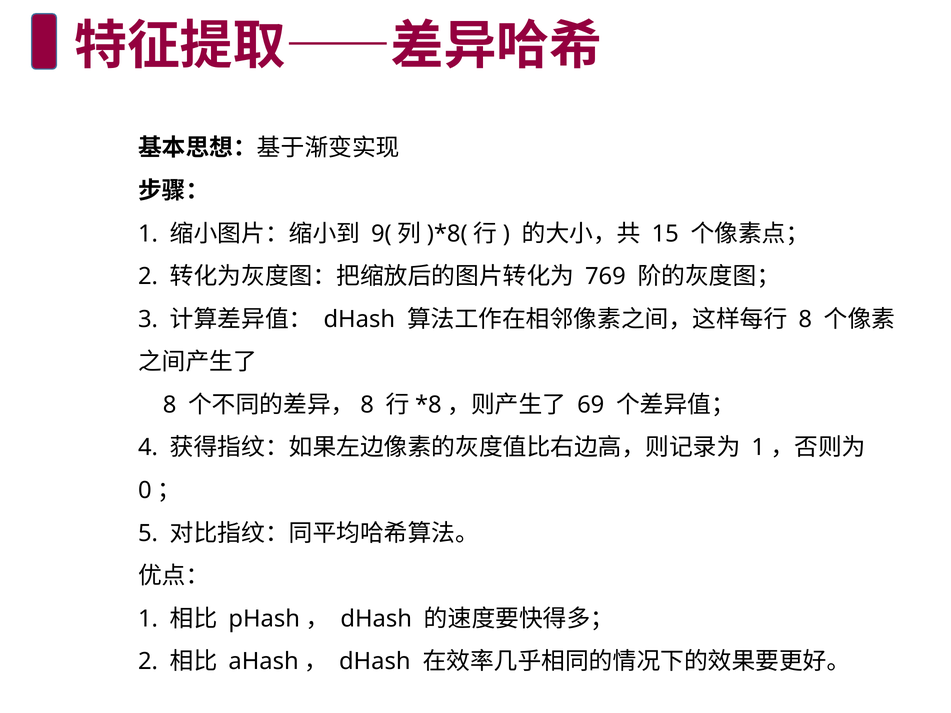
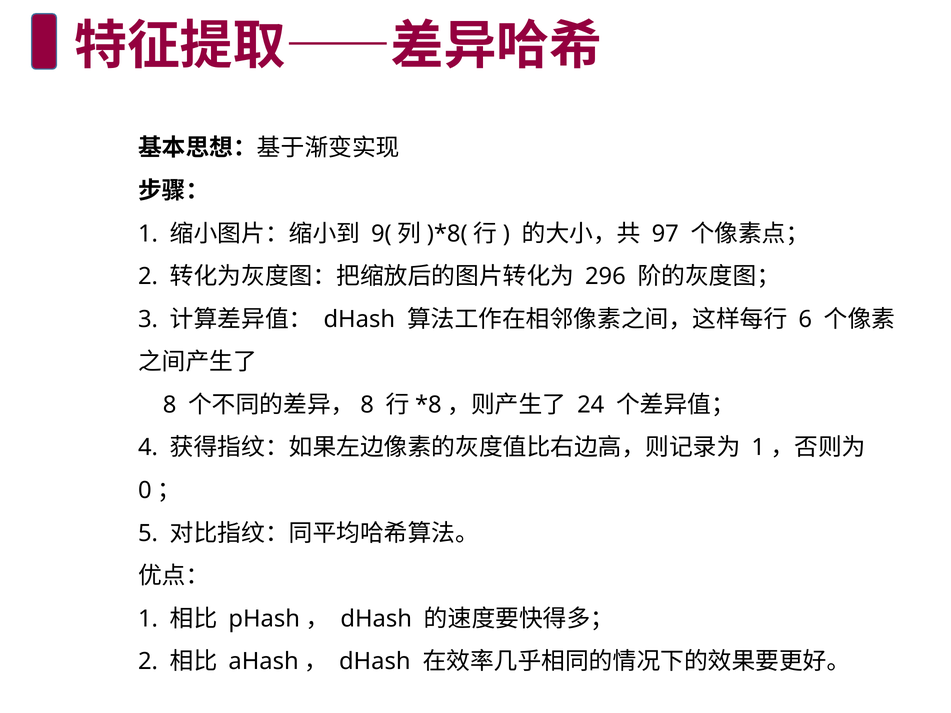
15: 15 -> 97
769: 769 -> 296
8 at (805, 319): 8 -> 6
69: 69 -> 24
